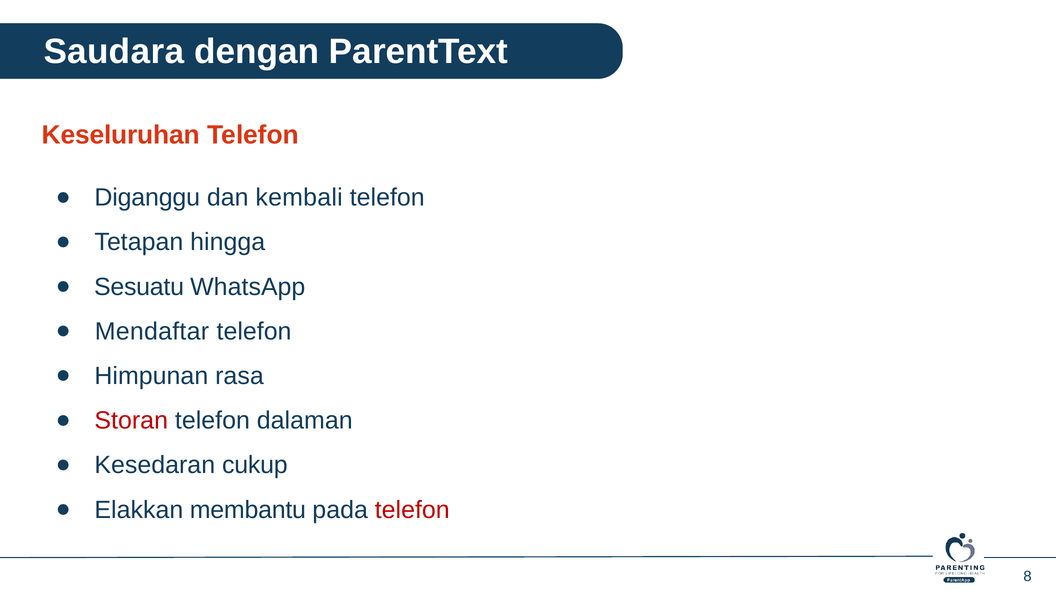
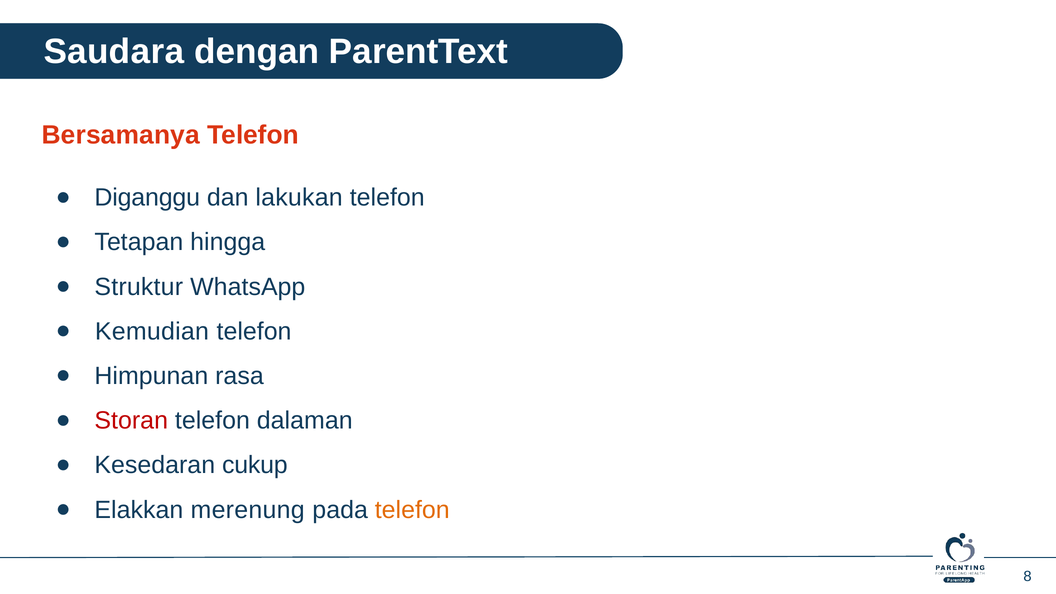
Keseluruhan: Keseluruhan -> Bersamanya
kembali: kembali -> lakukan
Sesuatu: Sesuatu -> Struktur
Mendaftar: Mendaftar -> Kemudian
membantu: membantu -> merenung
telefon at (412, 510) colour: red -> orange
